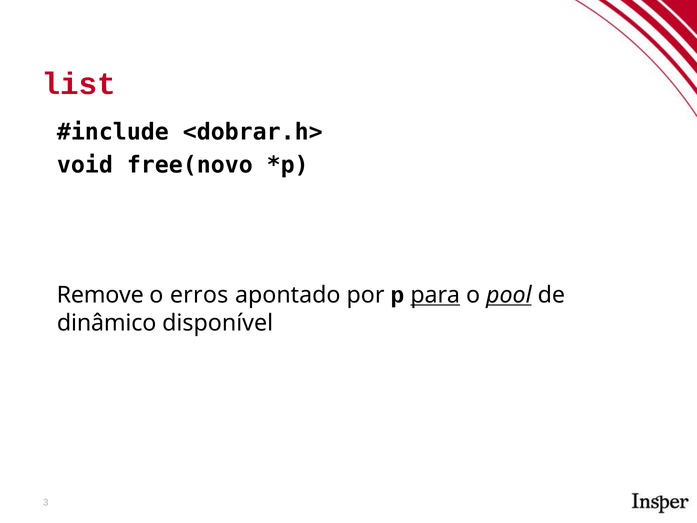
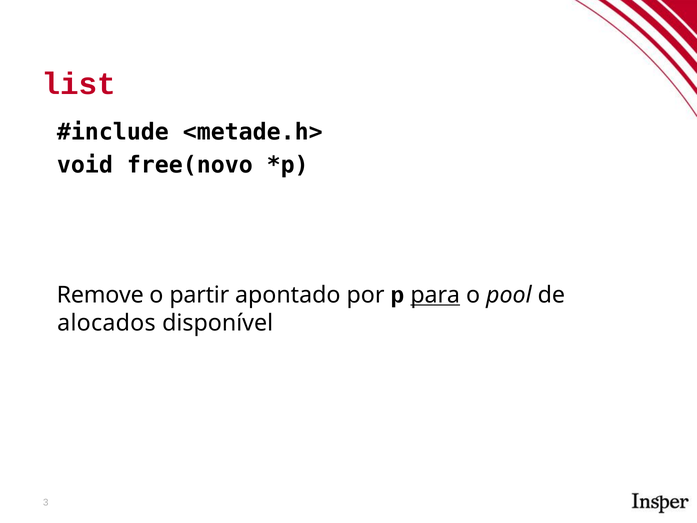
<dobrar.h>: <dobrar.h> -> <metade.h>
erros: erros -> partir
pool underline: present -> none
dinâmico: dinâmico -> alocados
